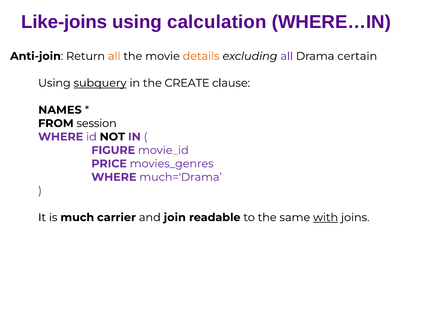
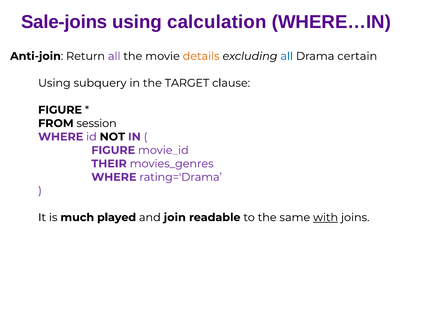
Like-joins: Like-joins -> Sale-joins
all at (114, 56) colour: orange -> purple
all at (287, 56) colour: purple -> blue
subquery underline: present -> none
CREATE: CREATE -> TARGET
NAMES at (60, 110): NAMES -> FIGURE
PRICE: PRICE -> THEIR
much='Drama: much='Drama -> rating='Drama
carrier: carrier -> played
